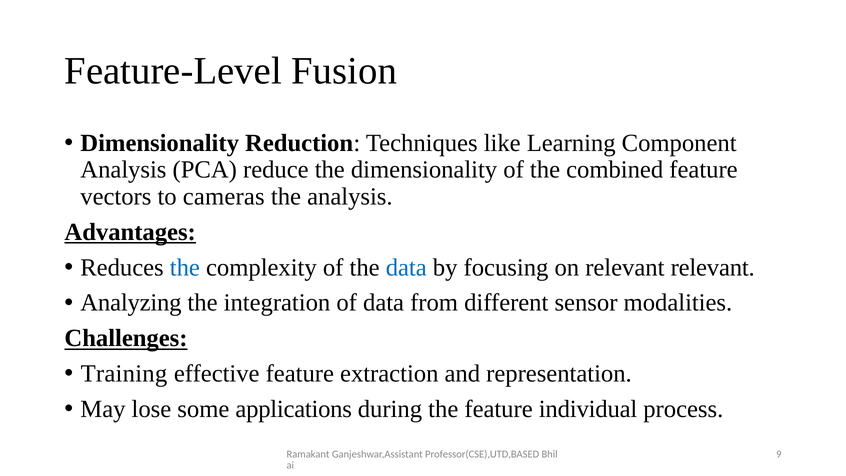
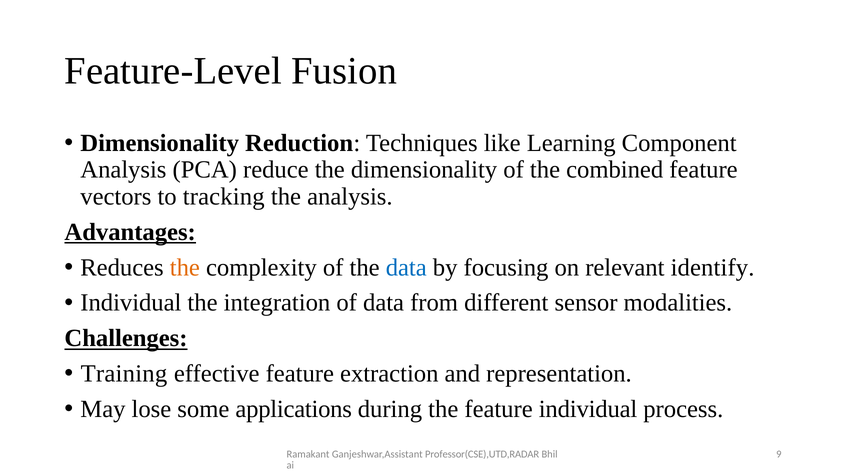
cameras: cameras -> tracking
the at (185, 267) colour: blue -> orange
relevant relevant: relevant -> identify
Analyzing at (131, 303): Analyzing -> Individual
Professor(CSE),UTD,BASED: Professor(CSE),UTD,BASED -> Professor(CSE),UTD,RADAR
